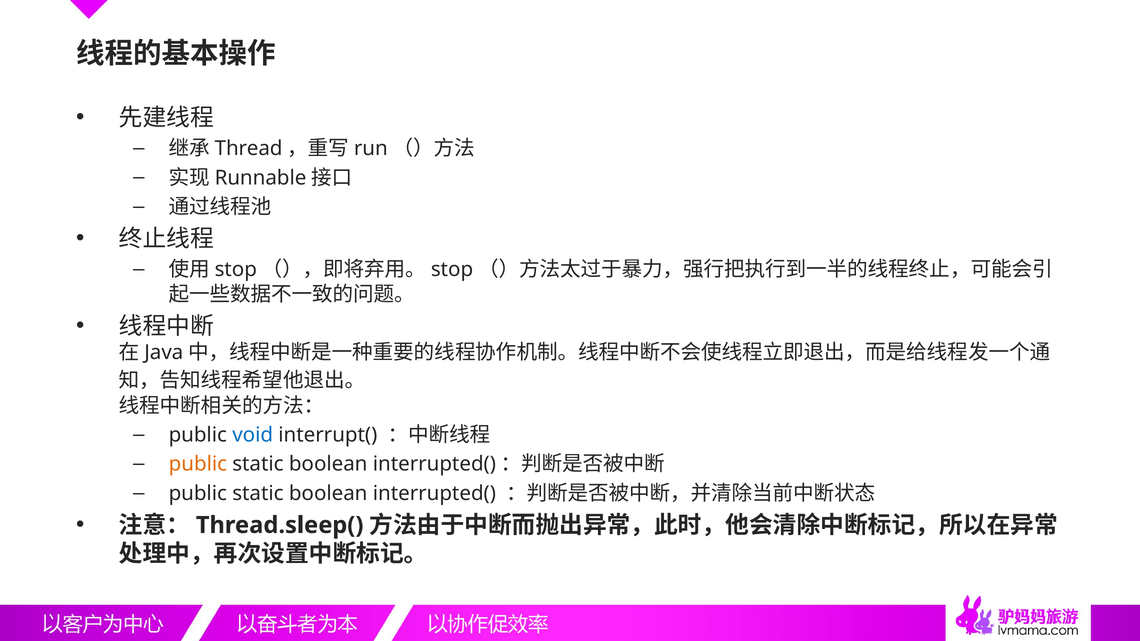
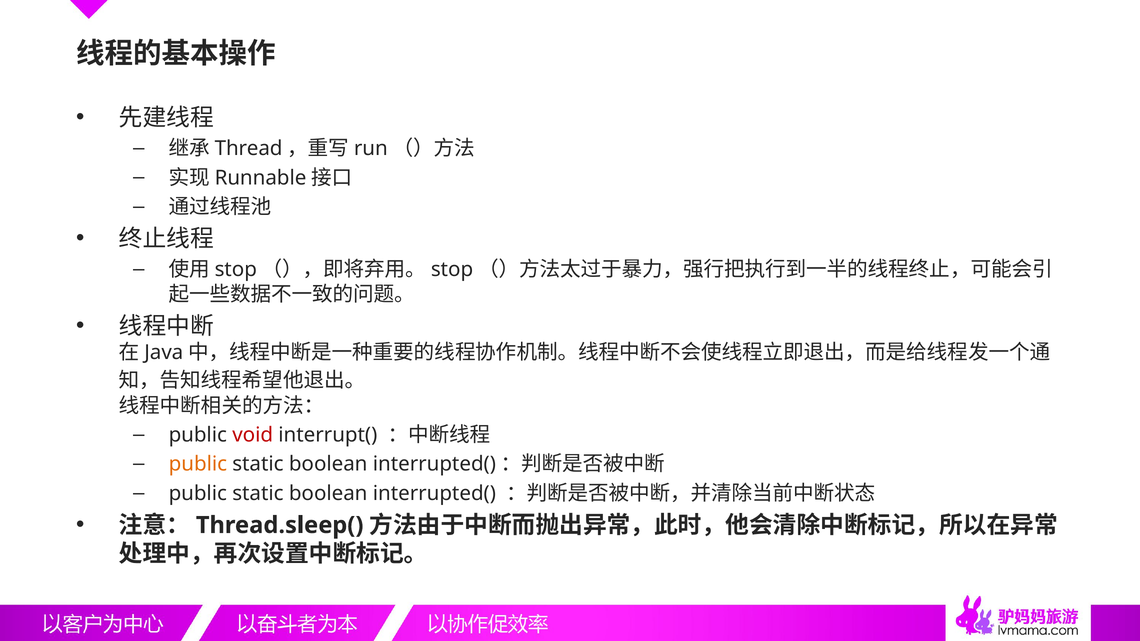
void colour: blue -> red
